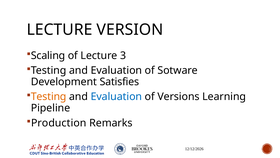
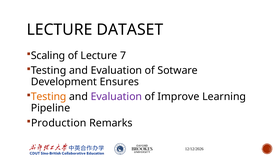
VERSION: VERSION -> DATASET
3: 3 -> 7
Satisfies: Satisfies -> Ensures
Evaluation at (116, 96) colour: blue -> purple
Versions: Versions -> Improve
